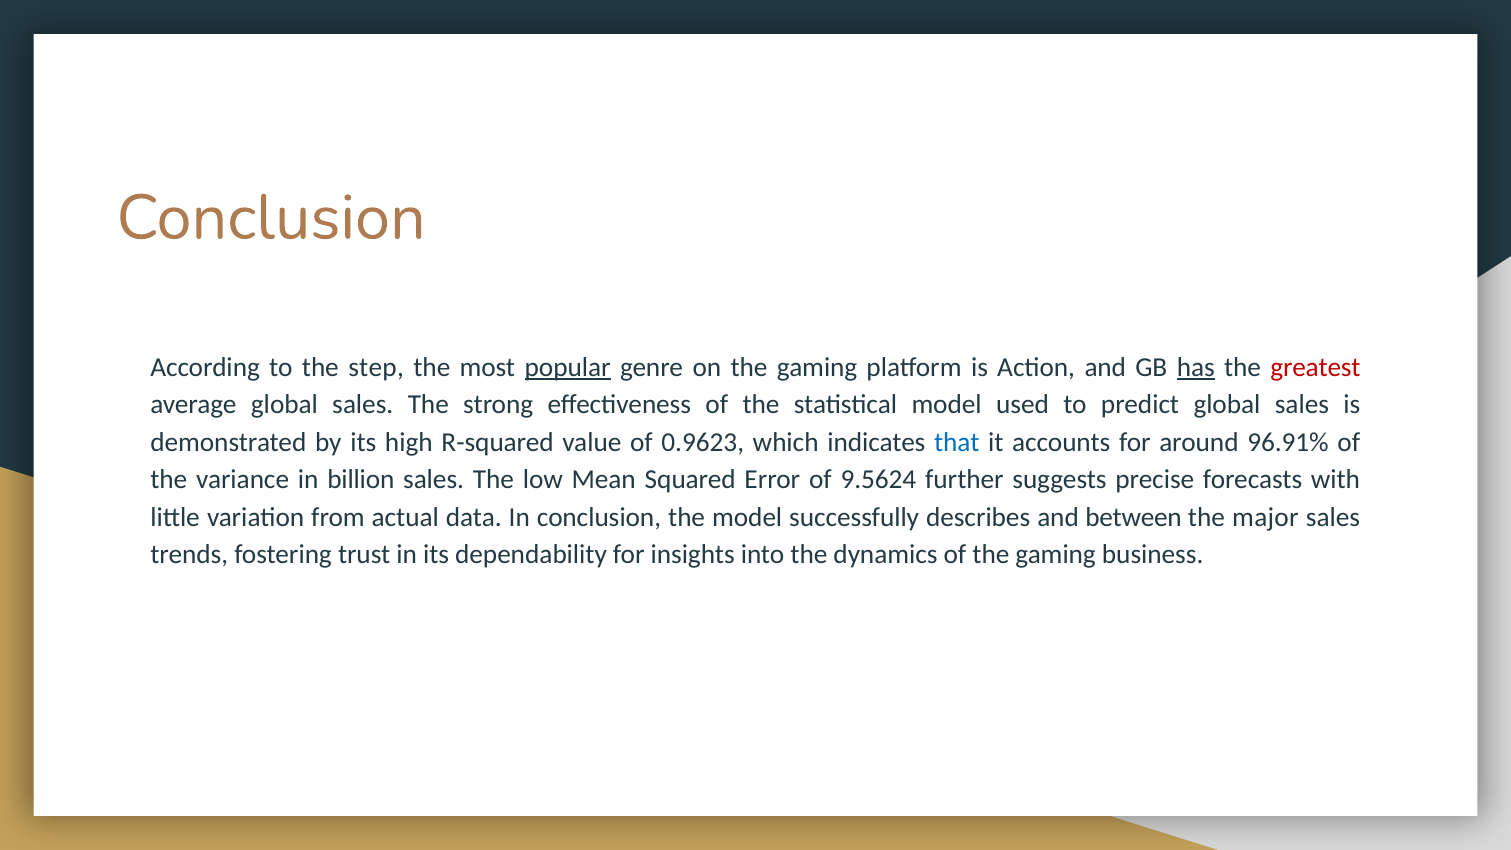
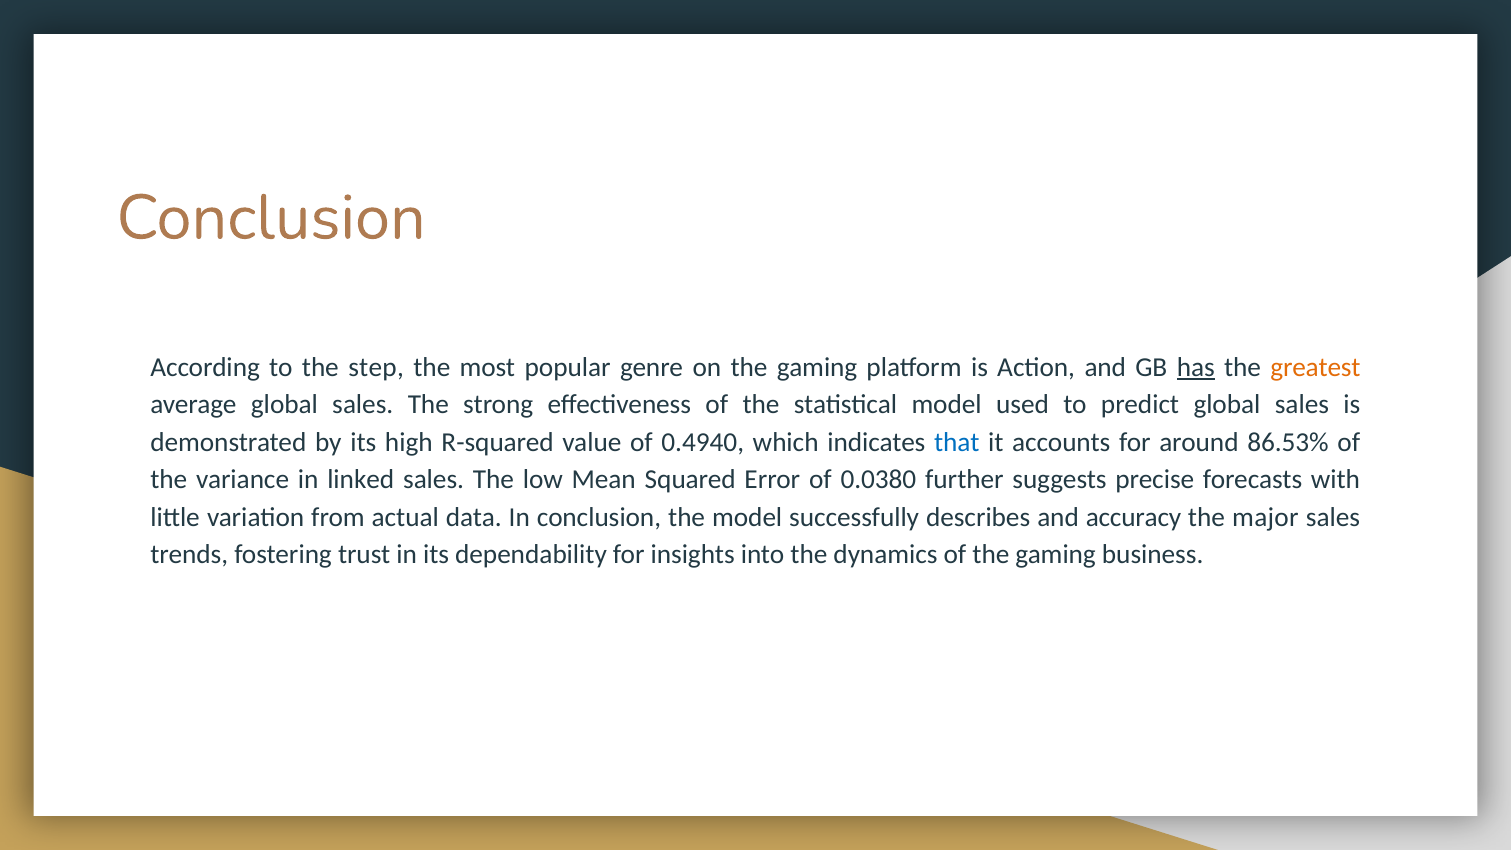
popular underline: present -> none
greatest colour: red -> orange
0.9623: 0.9623 -> 0.4940
96.91%: 96.91% -> 86.53%
billion: billion -> linked
9.5624: 9.5624 -> 0.0380
between: between -> accuracy
